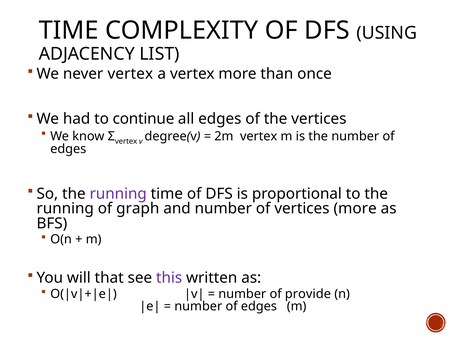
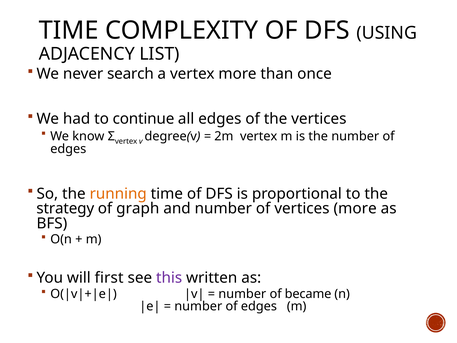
never vertex: vertex -> search
running at (118, 194) colour: purple -> orange
running at (65, 208): running -> strategy
that: that -> first
provide: provide -> became
